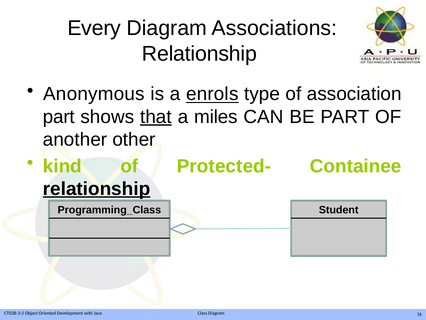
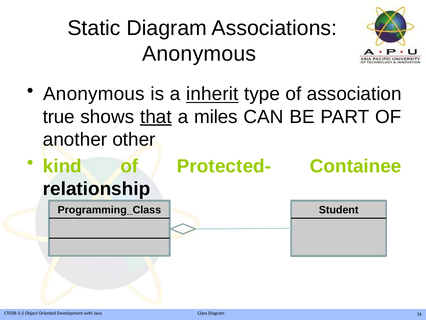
Every: Every -> Static
Relationship at (199, 54): Relationship -> Anonymous
enrols: enrols -> inherit
part at (59, 117): part -> true
relationship at (97, 189) underline: present -> none
